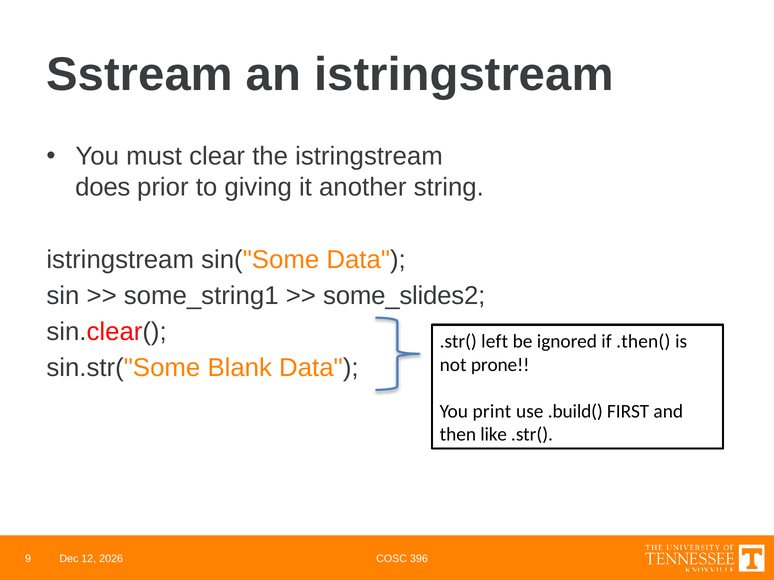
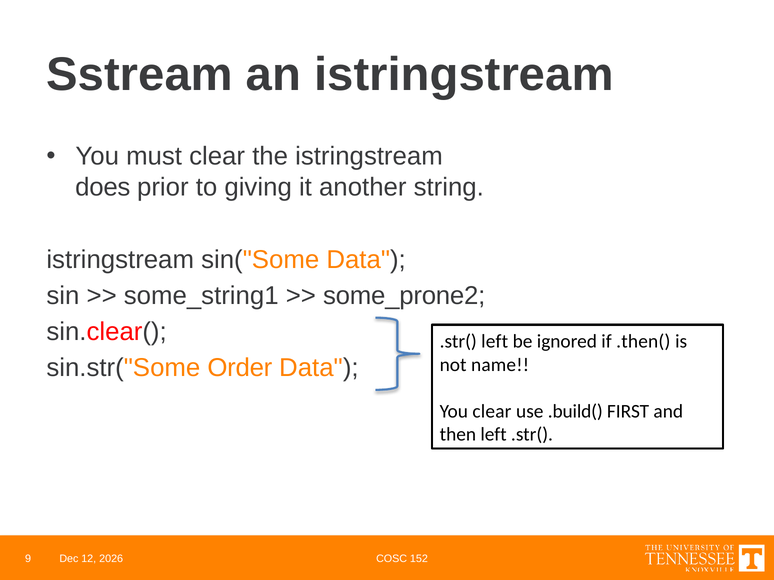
some_slides2: some_slides2 -> some_prone2
Blank: Blank -> Order
prone: prone -> name
You print: print -> clear
then like: like -> left
396: 396 -> 152
